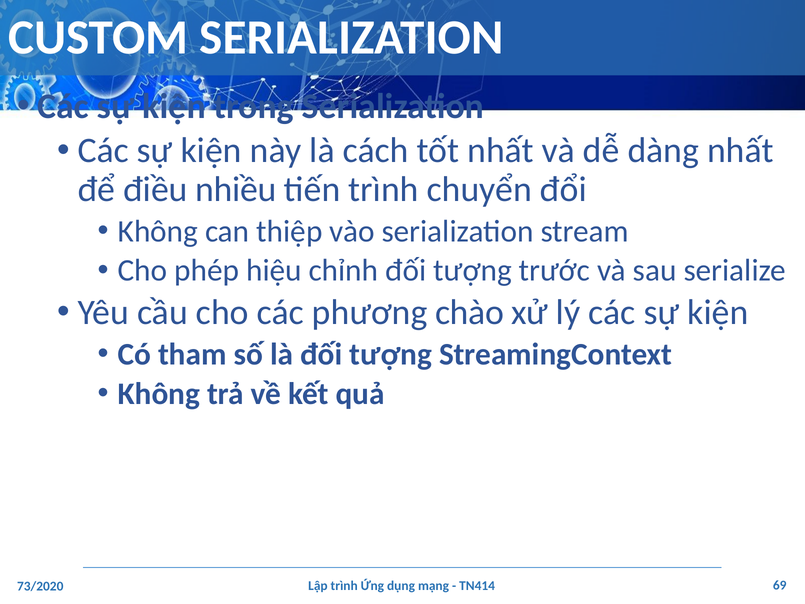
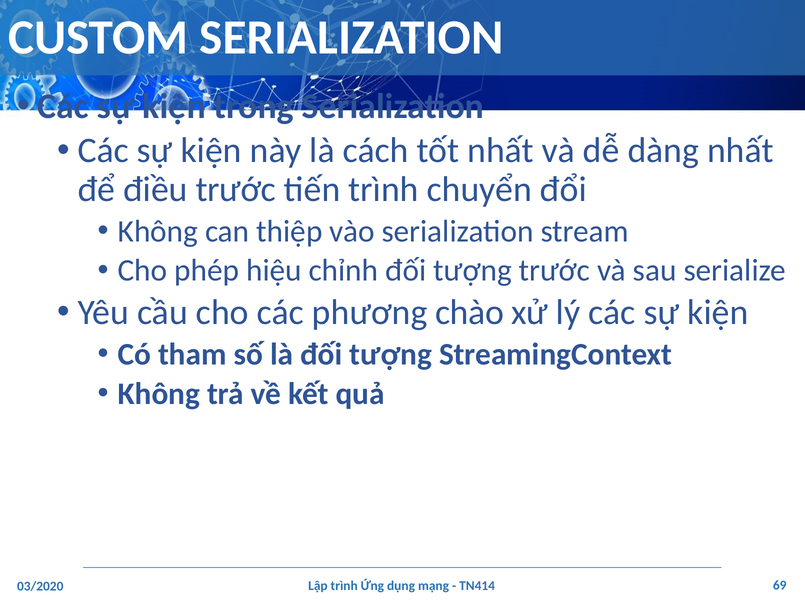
điều nhiều: nhiều -> trước
73/2020: 73/2020 -> 03/2020
